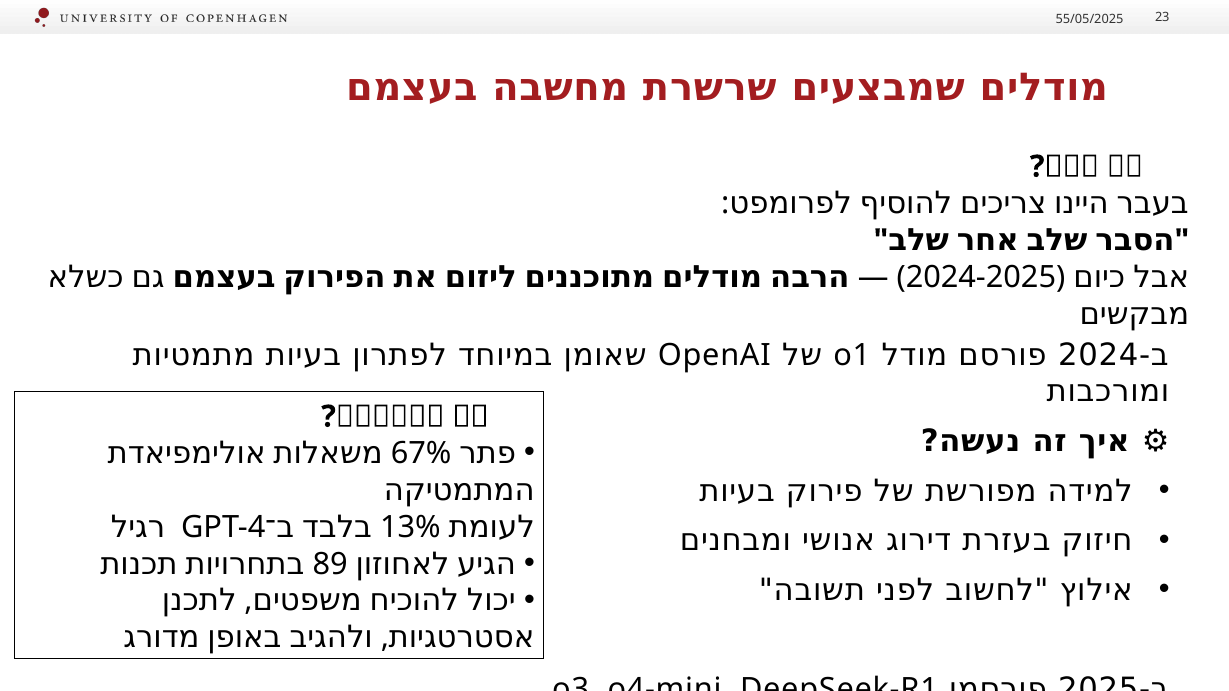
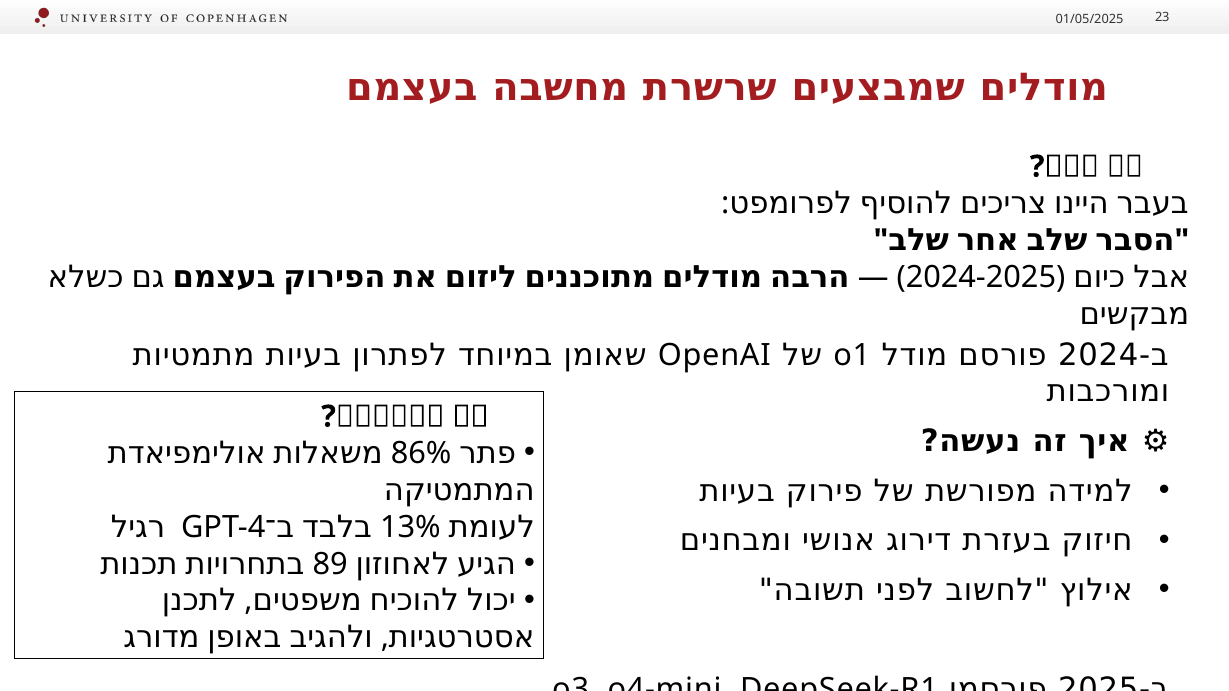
55/05/2025: 55/05/2025 -> 01/05/2025
67%: 67% -> 86%
